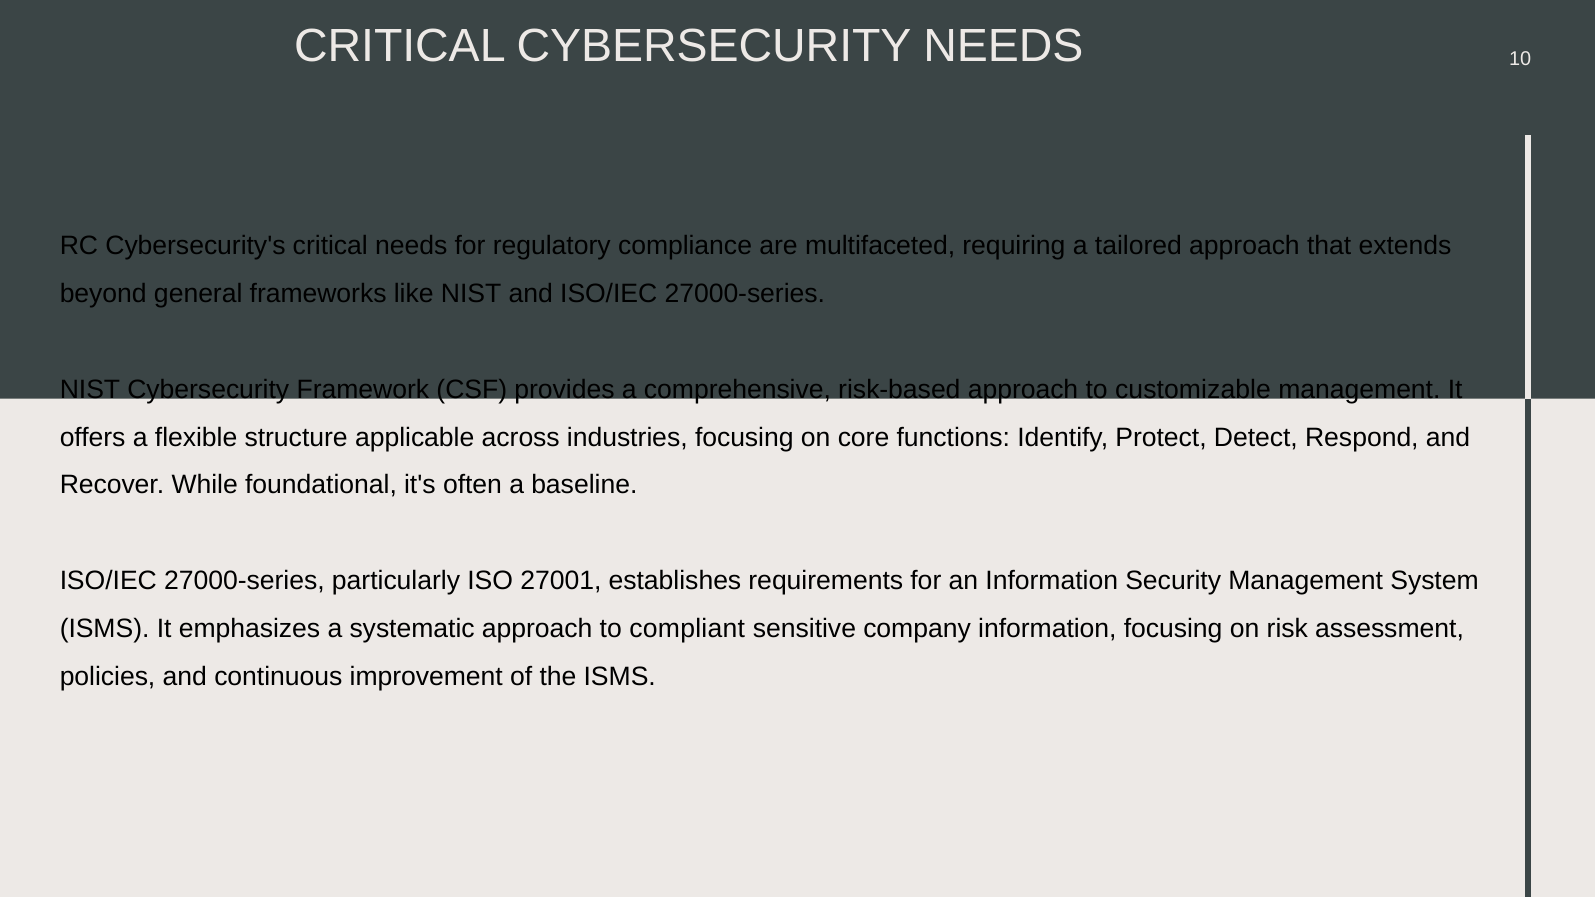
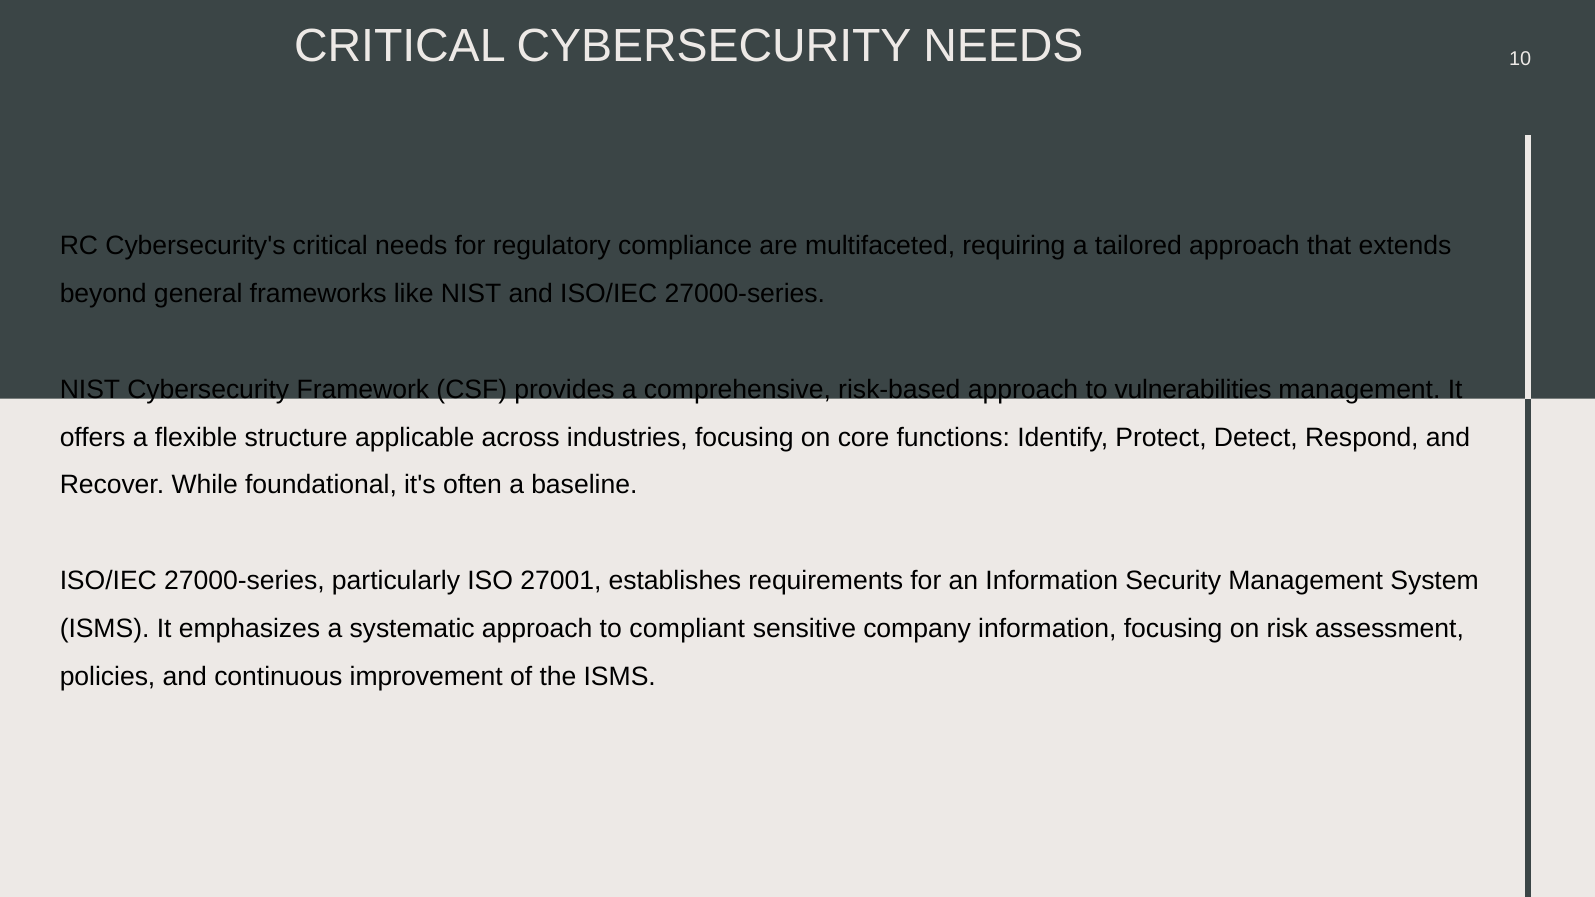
customizable: customizable -> vulnerabilities
